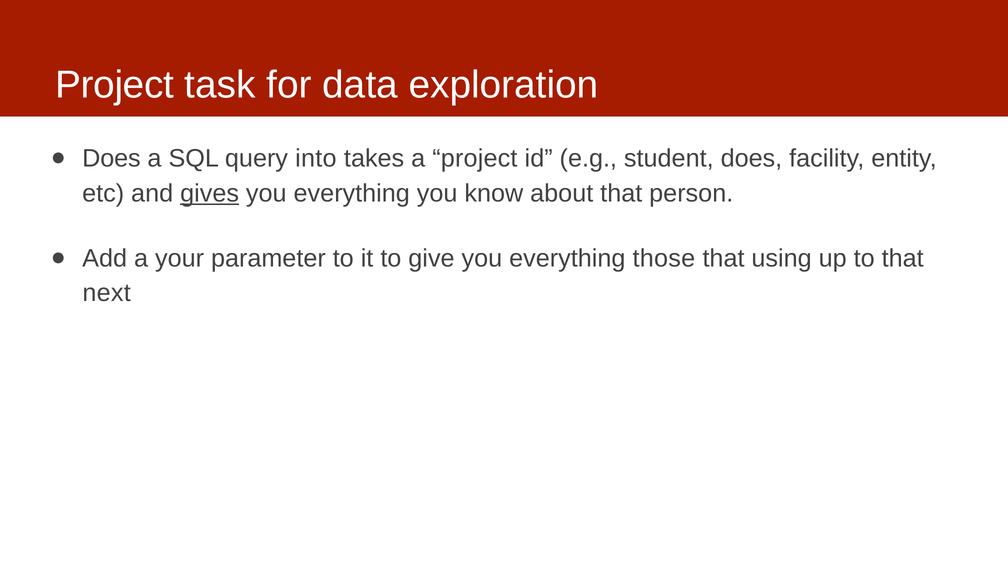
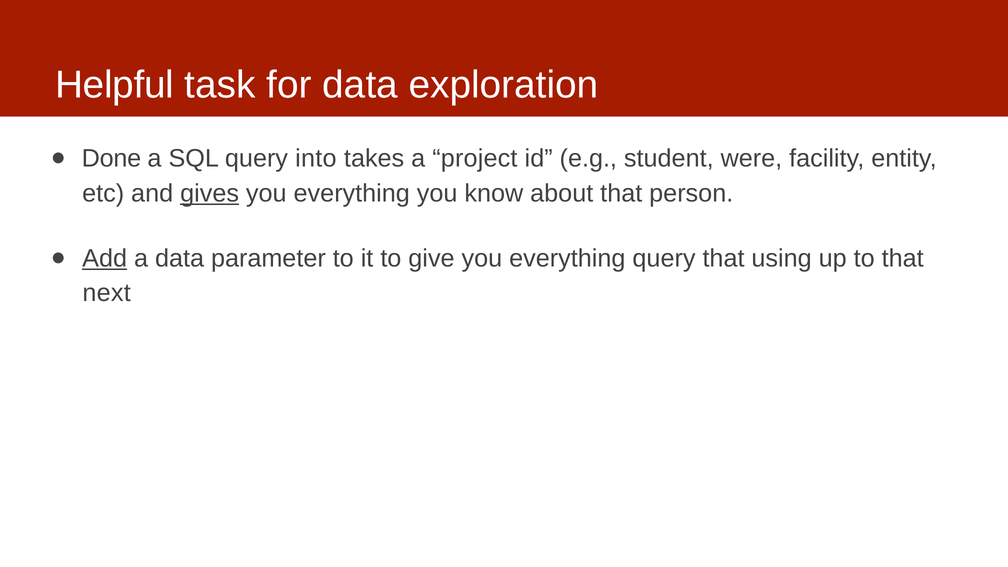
Project at (115, 85): Project -> Helpful
Does at (111, 159): Does -> Done
student does: does -> were
Add underline: none -> present
a your: your -> data
everything those: those -> query
